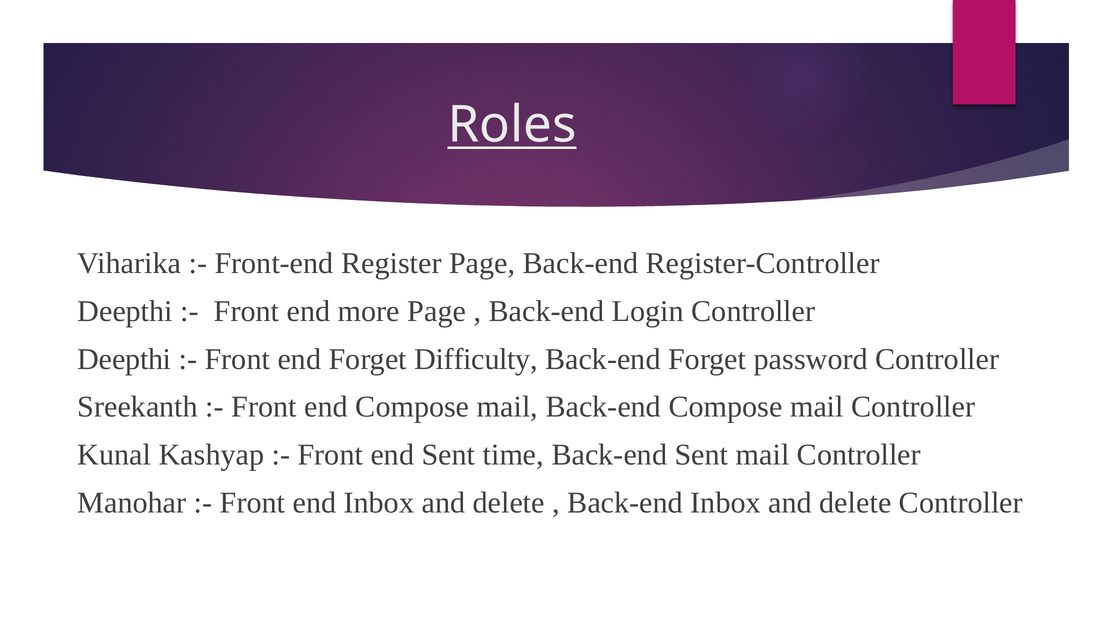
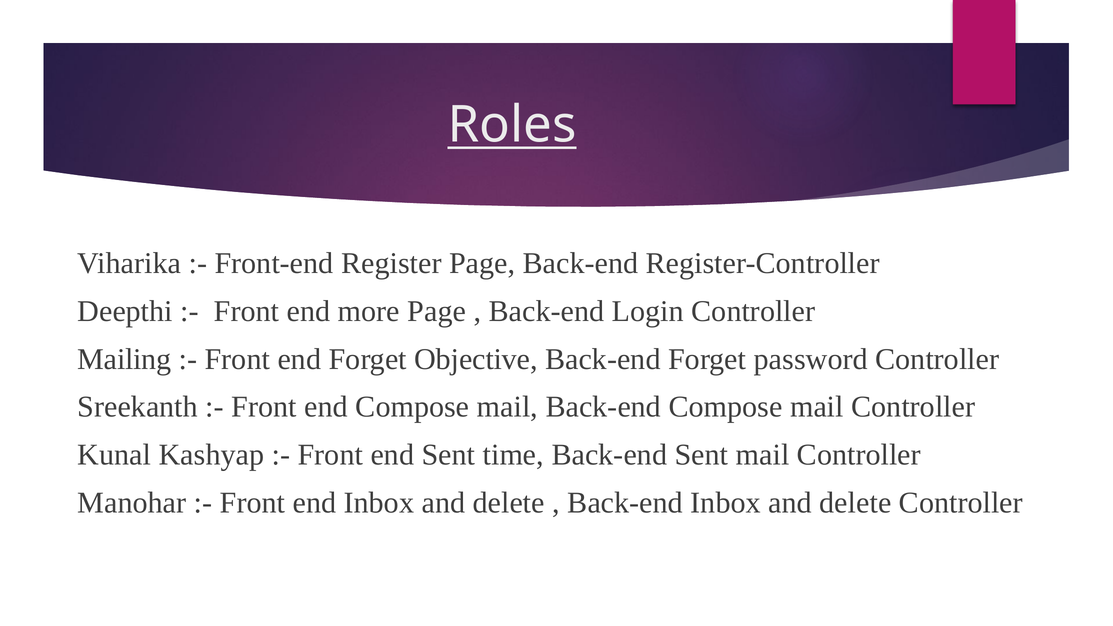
Deepthi at (124, 359): Deepthi -> Mailing
Difficulty: Difficulty -> Objective
